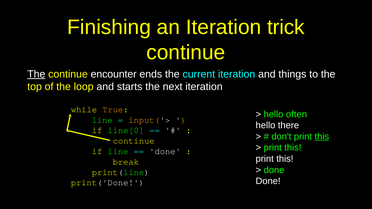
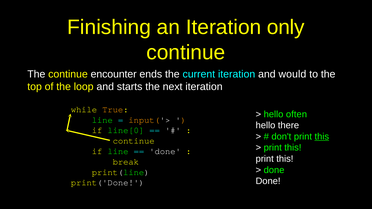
trick: trick -> only
The at (36, 74) underline: present -> none
things: things -> would
